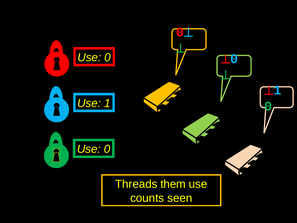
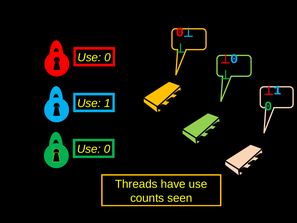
them: them -> have
